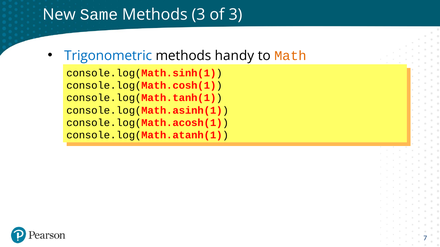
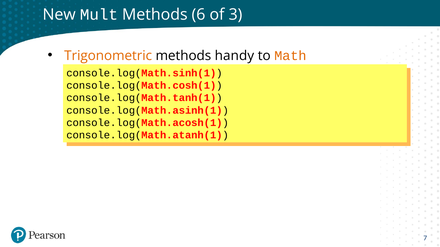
Same: Same -> Mult
Methods 3: 3 -> 6
Trigonometric colour: blue -> orange
